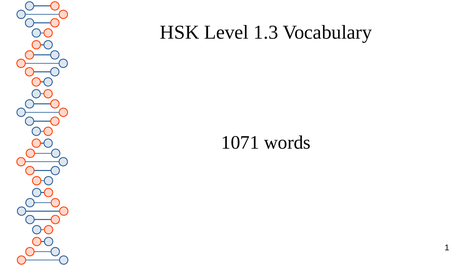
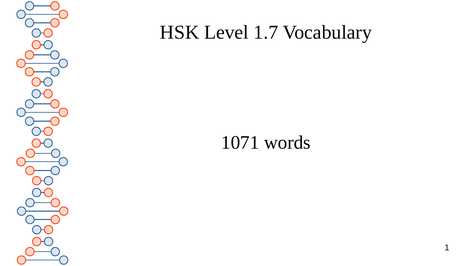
1.3: 1.3 -> 1.7
